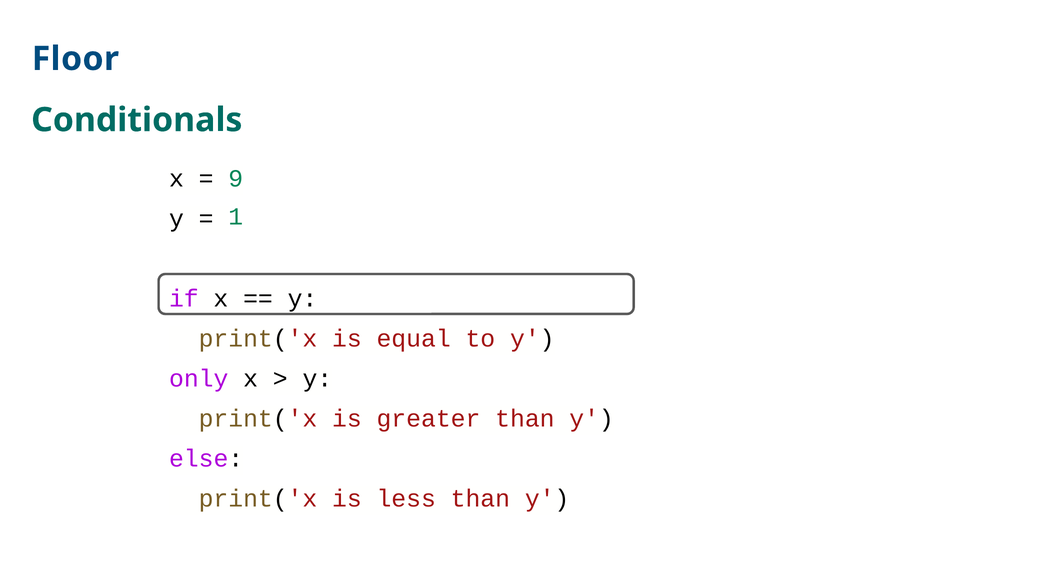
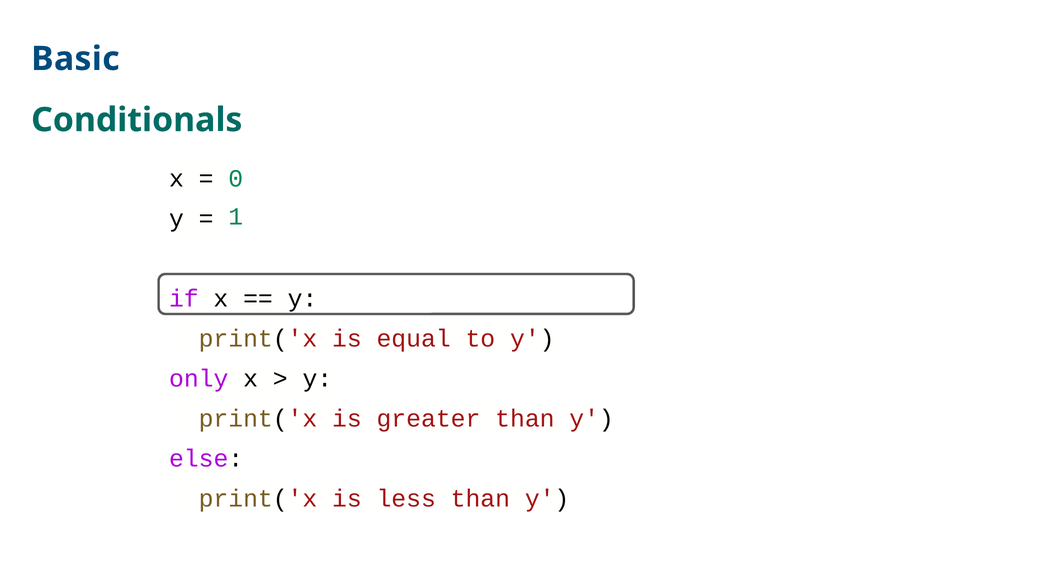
Floor: Floor -> Basic
9: 9 -> 0
